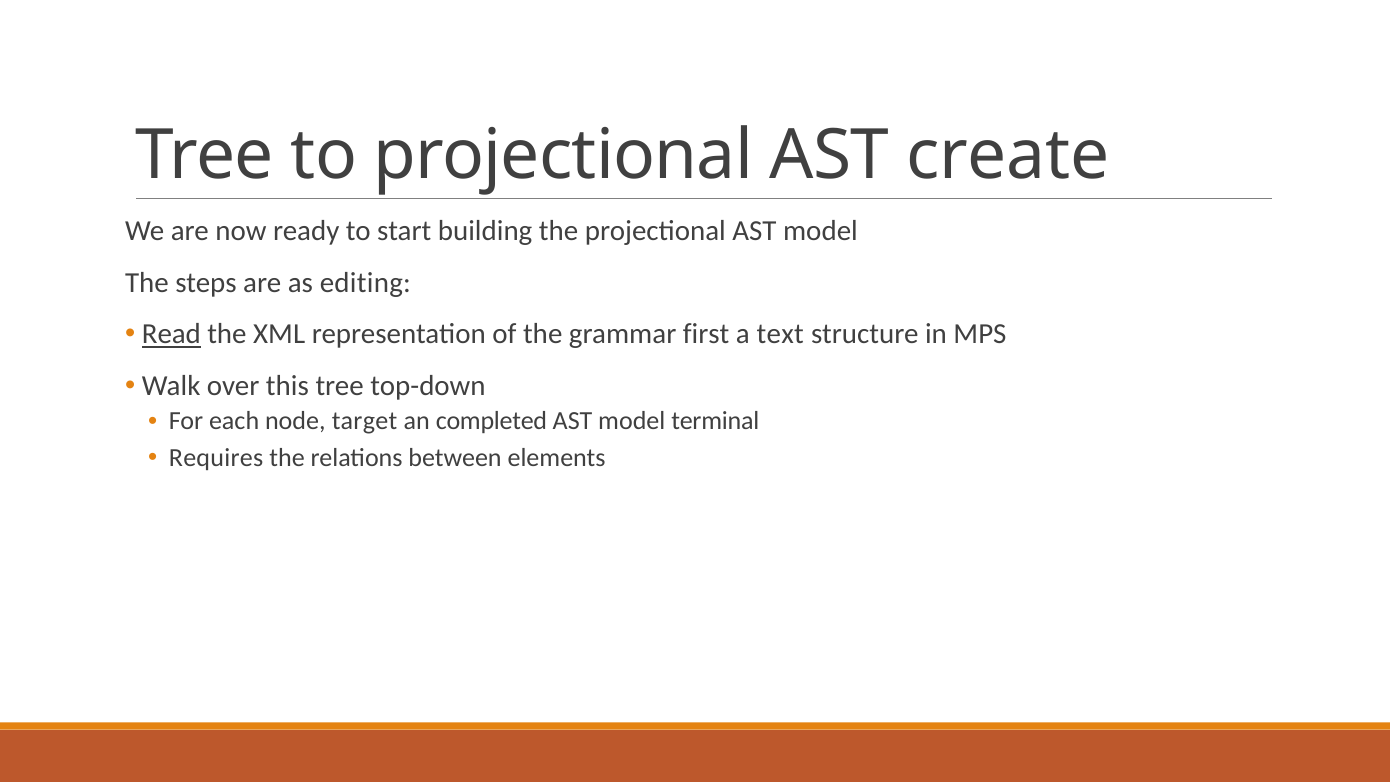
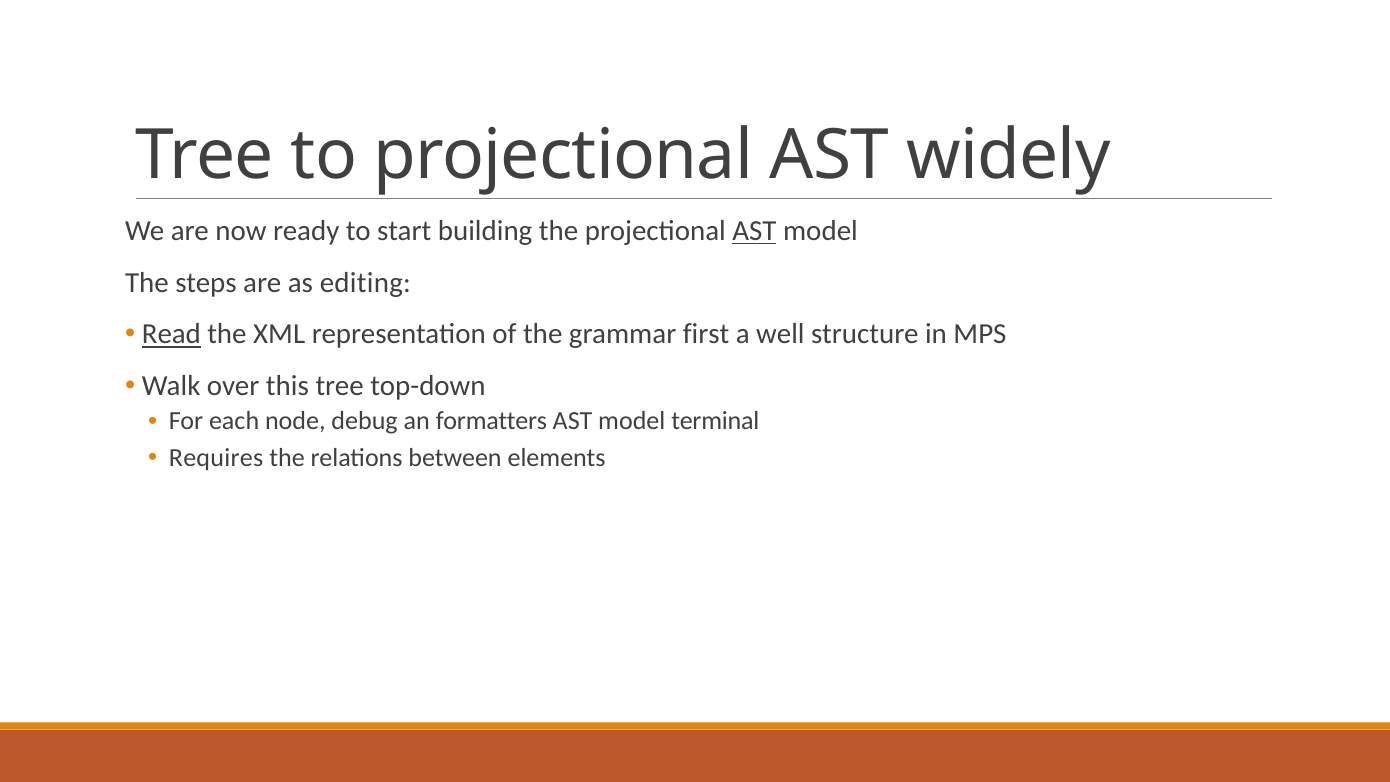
create: create -> widely
AST at (754, 231) underline: none -> present
text: text -> well
target: target -> debug
completed: completed -> formatters
